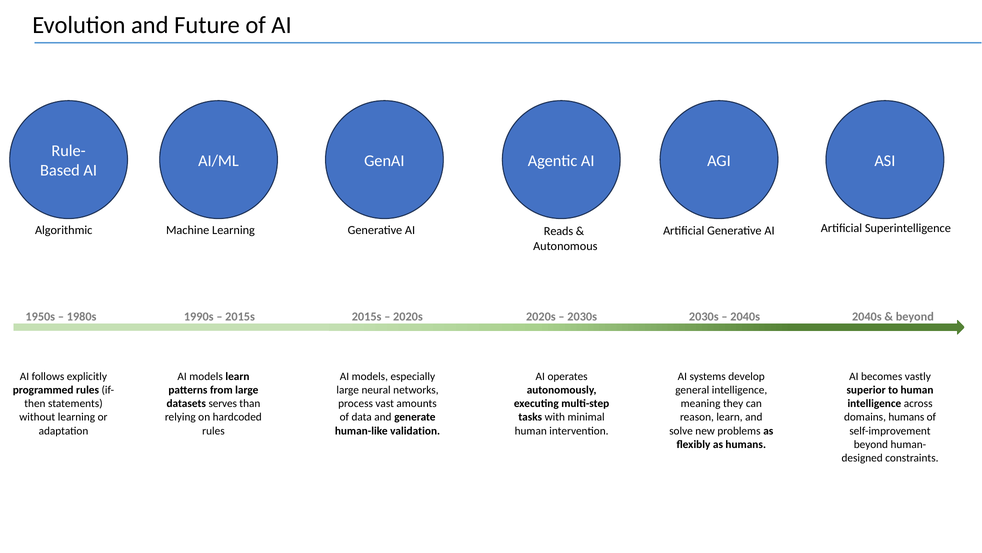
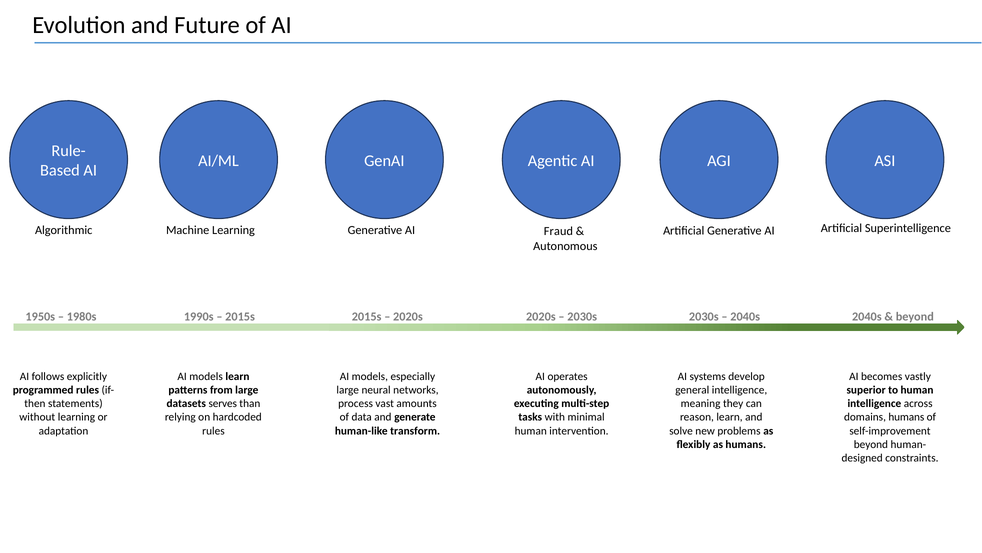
Reads: Reads -> Fraud
validation: validation -> transform
